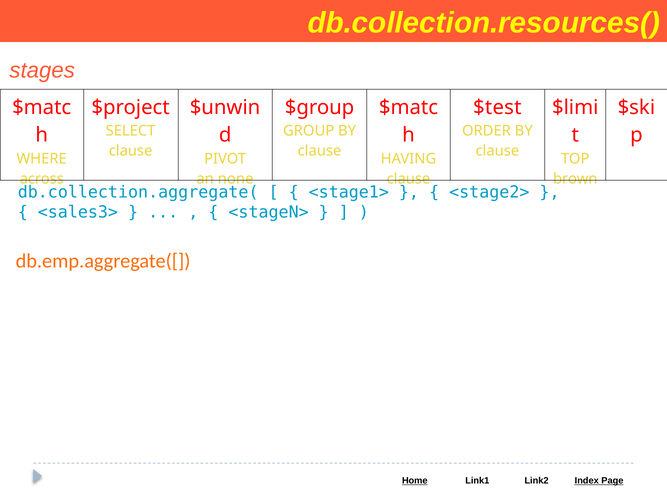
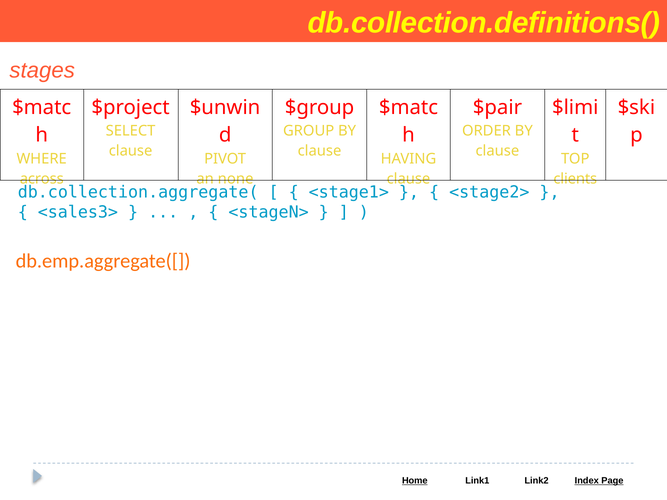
db.collection.resources(: db.collection.resources( -> db.collection.definitions(
$test: $test -> $pair
brown: brown -> clients
